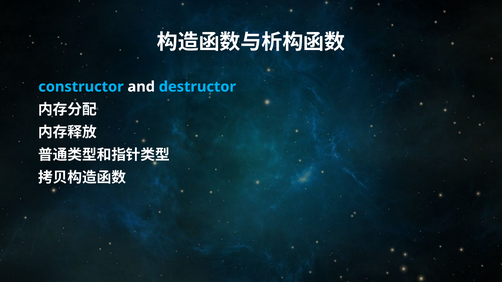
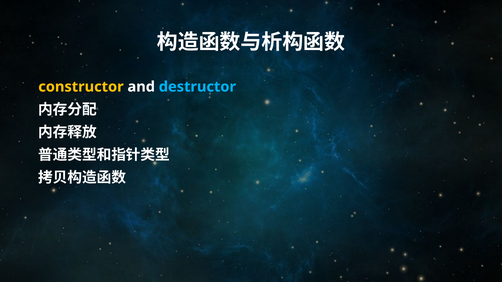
constructor colour: light blue -> yellow
